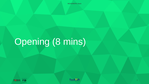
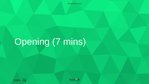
8: 8 -> 7
